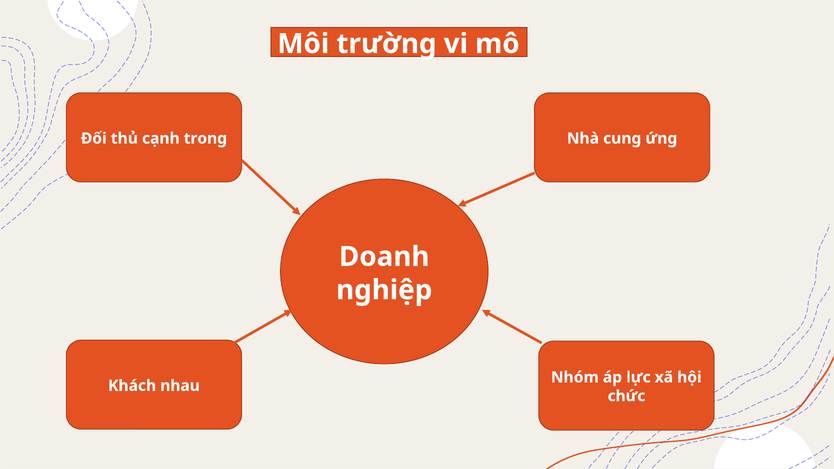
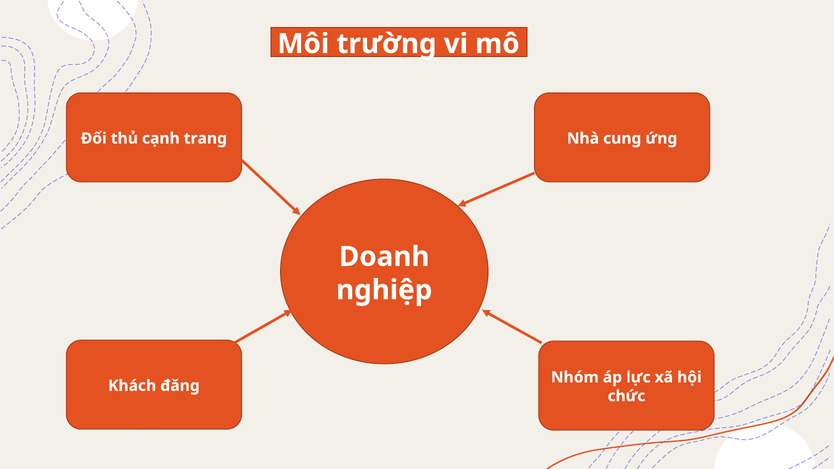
trong: trong -> trang
nhau: nhau -> đăng
